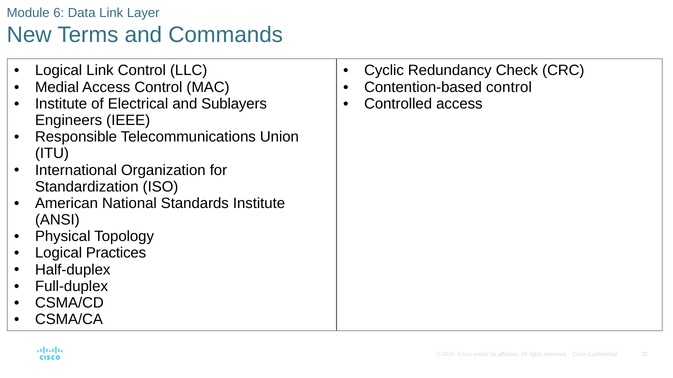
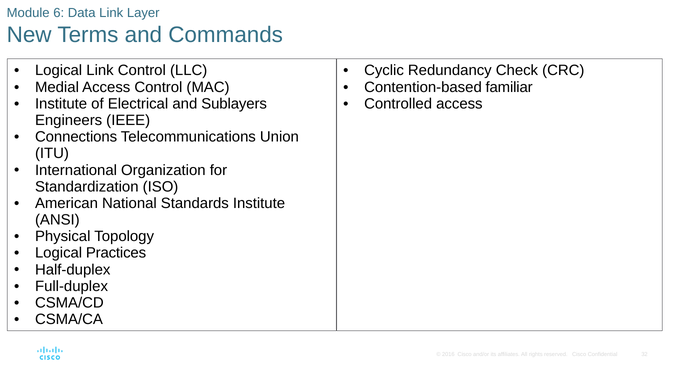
Contention-based control: control -> familiar
Responsible: Responsible -> Connections
